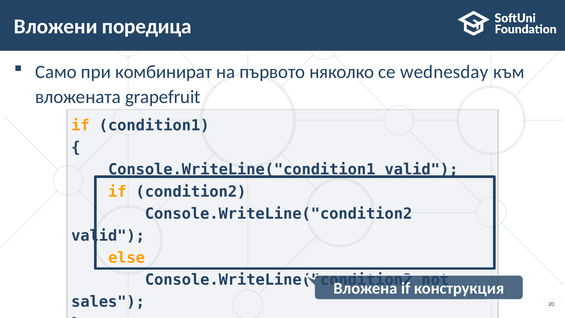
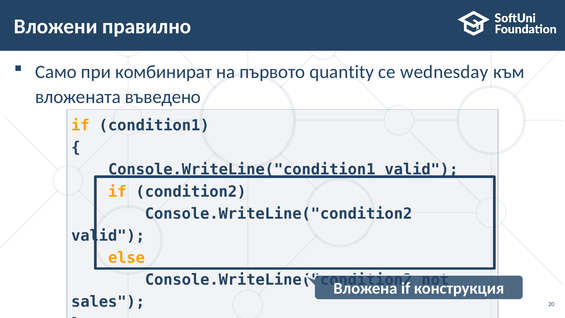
поредица: поредица -> правилно
няколко: няколко -> quantity
grapefruit: grapefruit -> въведено
